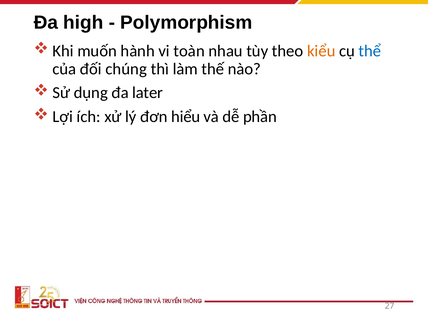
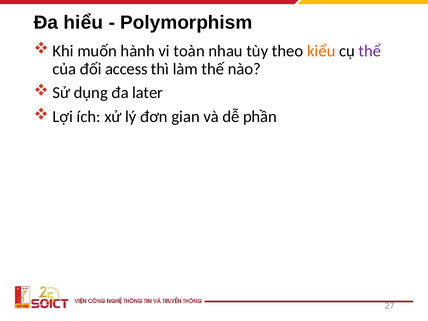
high: high -> hiểu
thể colour: blue -> purple
chúng: chúng -> access
hiểu: hiểu -> gian
